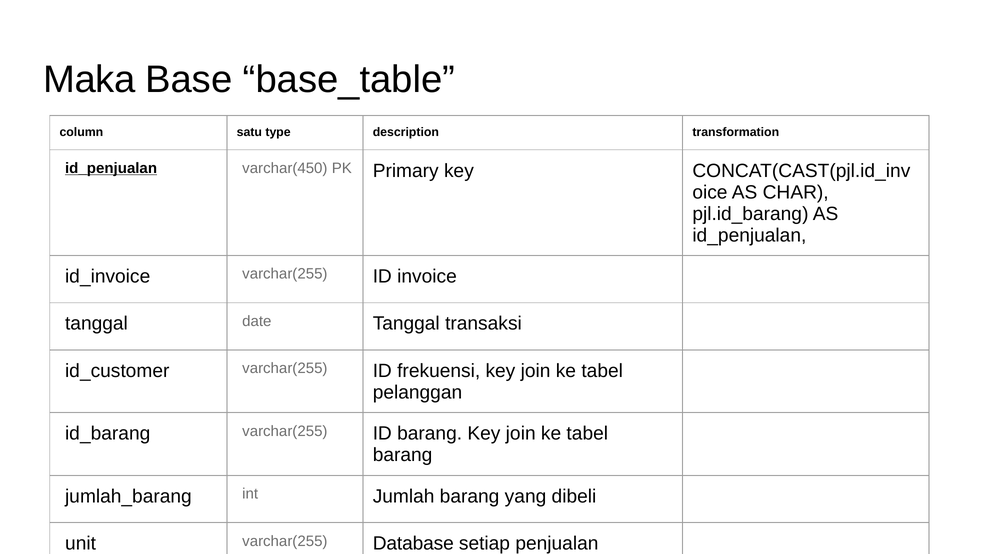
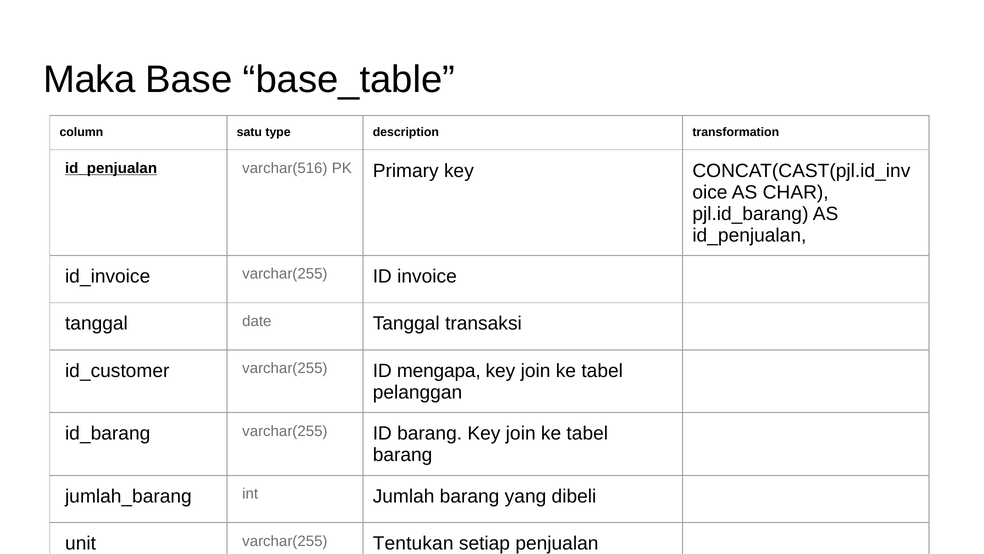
varchar(450: varchar(450 -> varchar(516
frekuensi: frekuensi -> mengapa
Database: Database -> Tentukan
